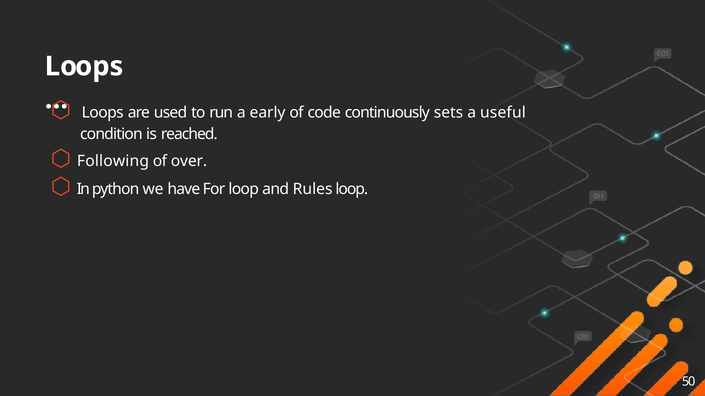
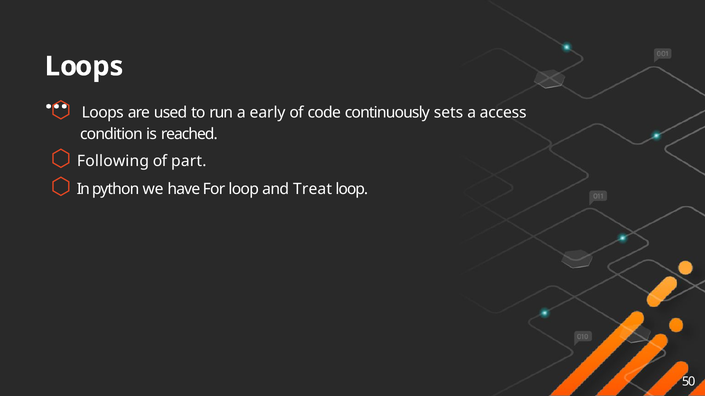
useful: useful -> access
over: over -> part
Rules: Rules -> Treat
